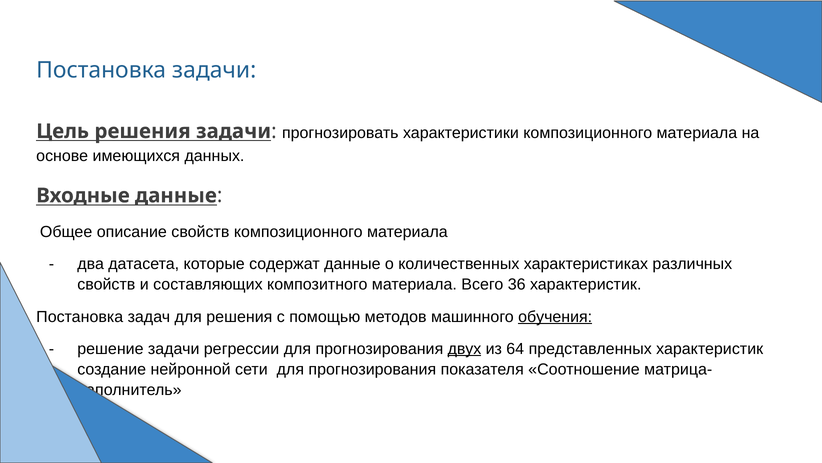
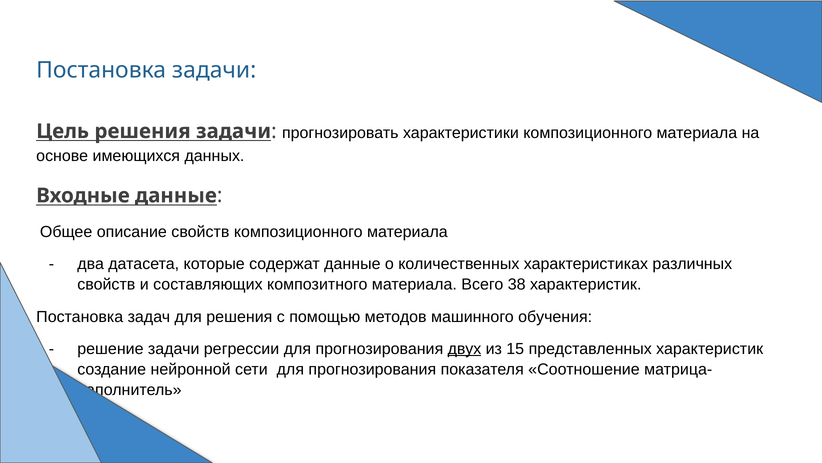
36: 36 -> 38
обучения underline: present -> none
64: 64 -> 15
